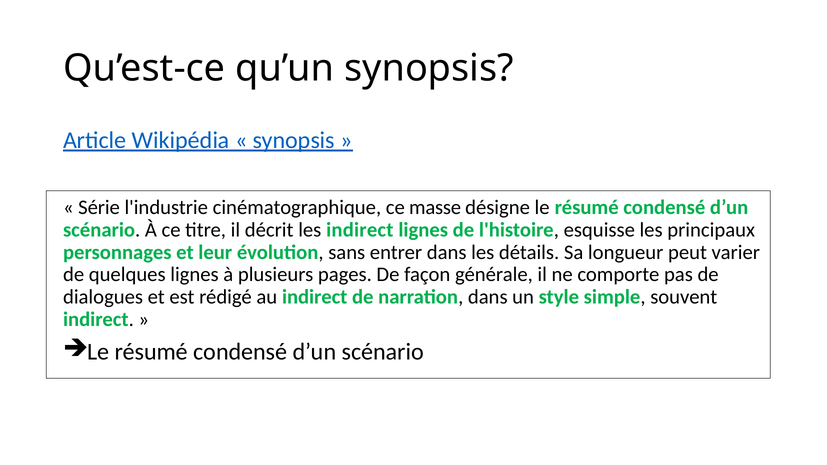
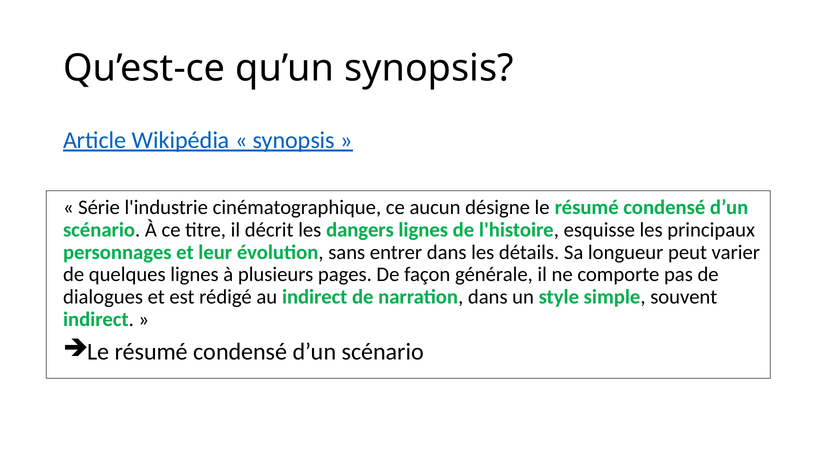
masse: masse -> aucun
les indirect: indirect -> dangers
